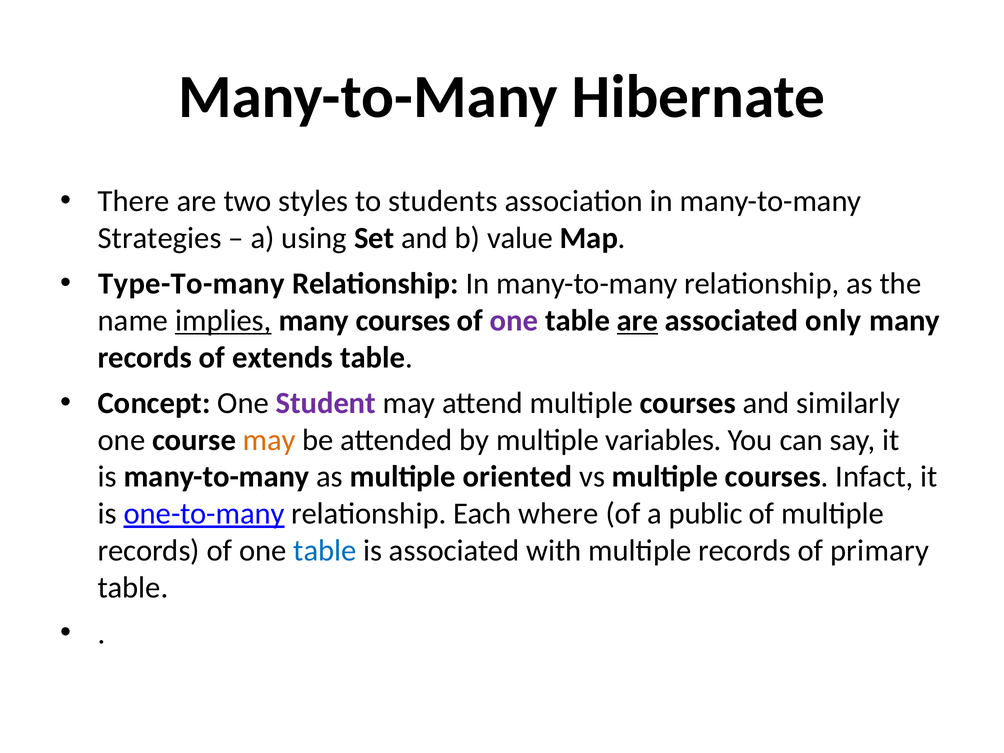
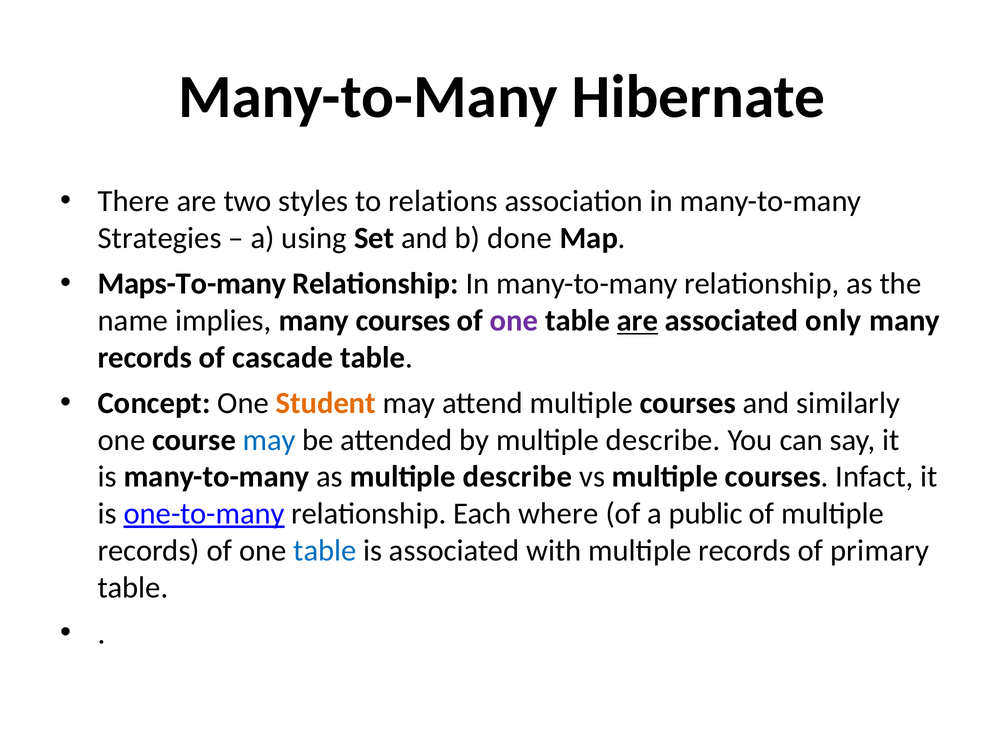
students: students -> relations
value: value -> done
Type-To-many: Type-To-many -> Maps-To-many
implies underline: present -> none
extends: extends -> cascade
Student colour: purple -> orange
may at (269, 440) colour: orange -> blue
by multiple variables: variables -> describe
as multiple oriented: oriented -> describe
